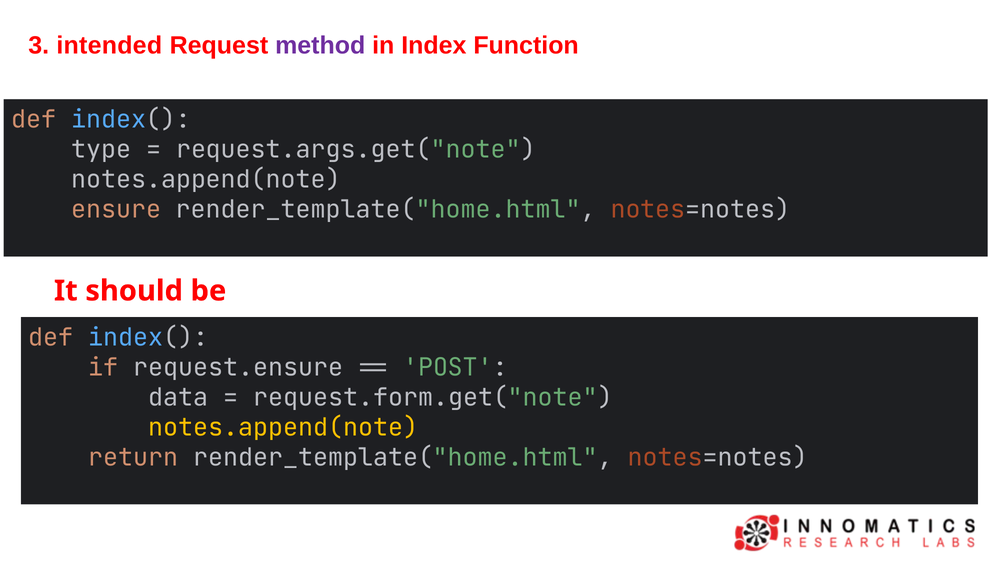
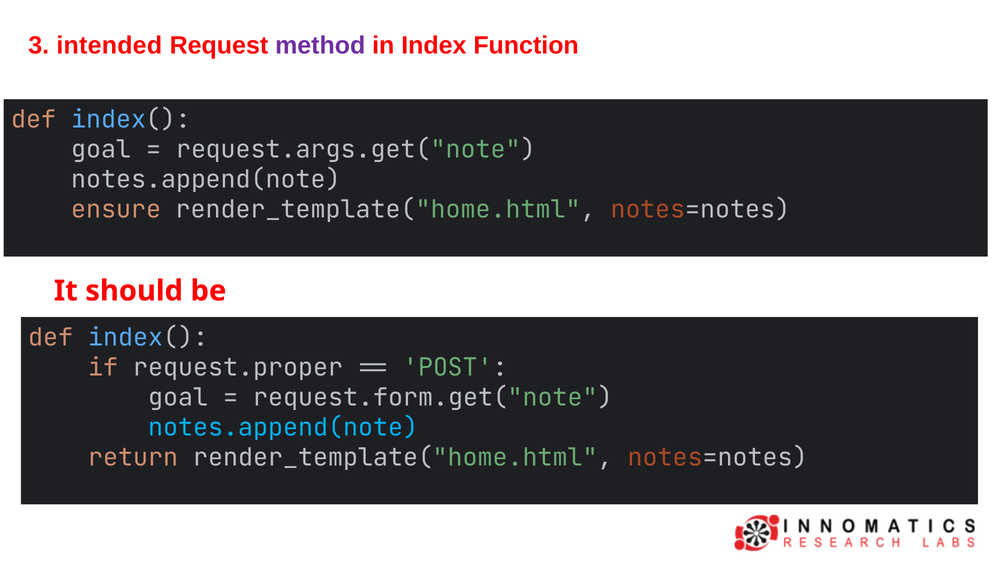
type at (101, 150): type -> goal
request.ensure: request.ensure -> request.proper
data at (178, 397): data -> goal
notes.append(note at (283, 427) colour: yellow -> light blue
